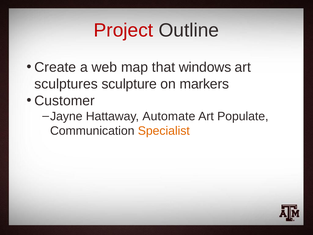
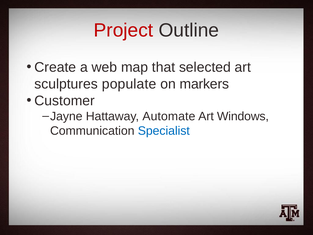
windows: windows -> selected
sculpture: sculpture -> populate
Populate: Populate -> Windows
Specialist colour: orange -> blue
